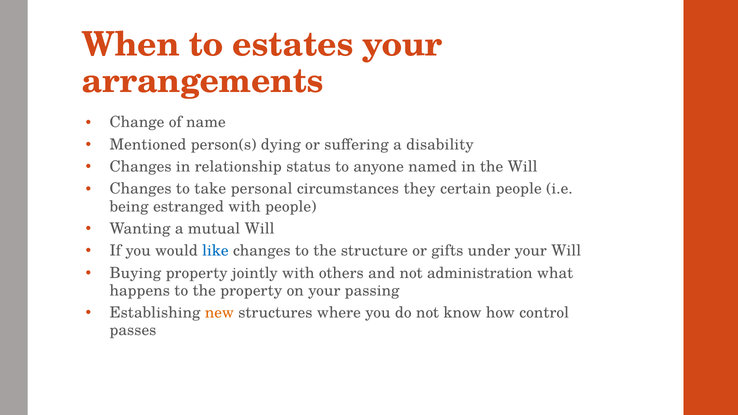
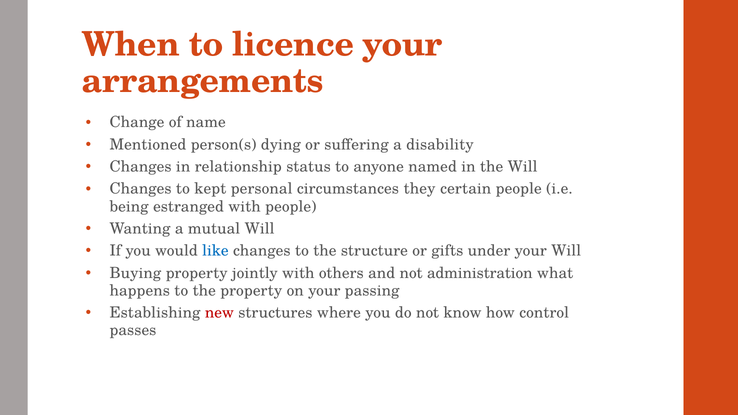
estates: estates -> licence
take: take -> kept
new colour: orange -> red
